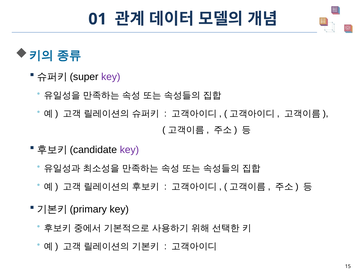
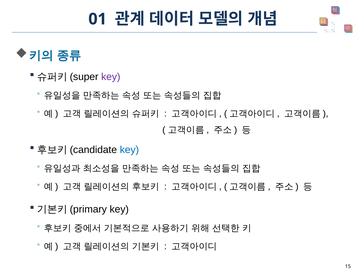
key at (129, 150) colour: purple -> blue
